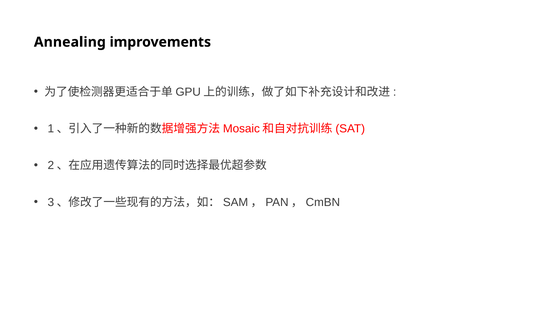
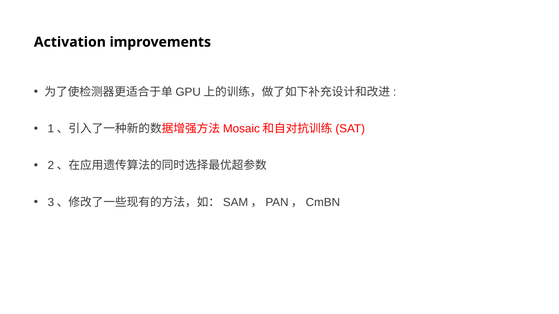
Annealing: Annealing -> Activation
